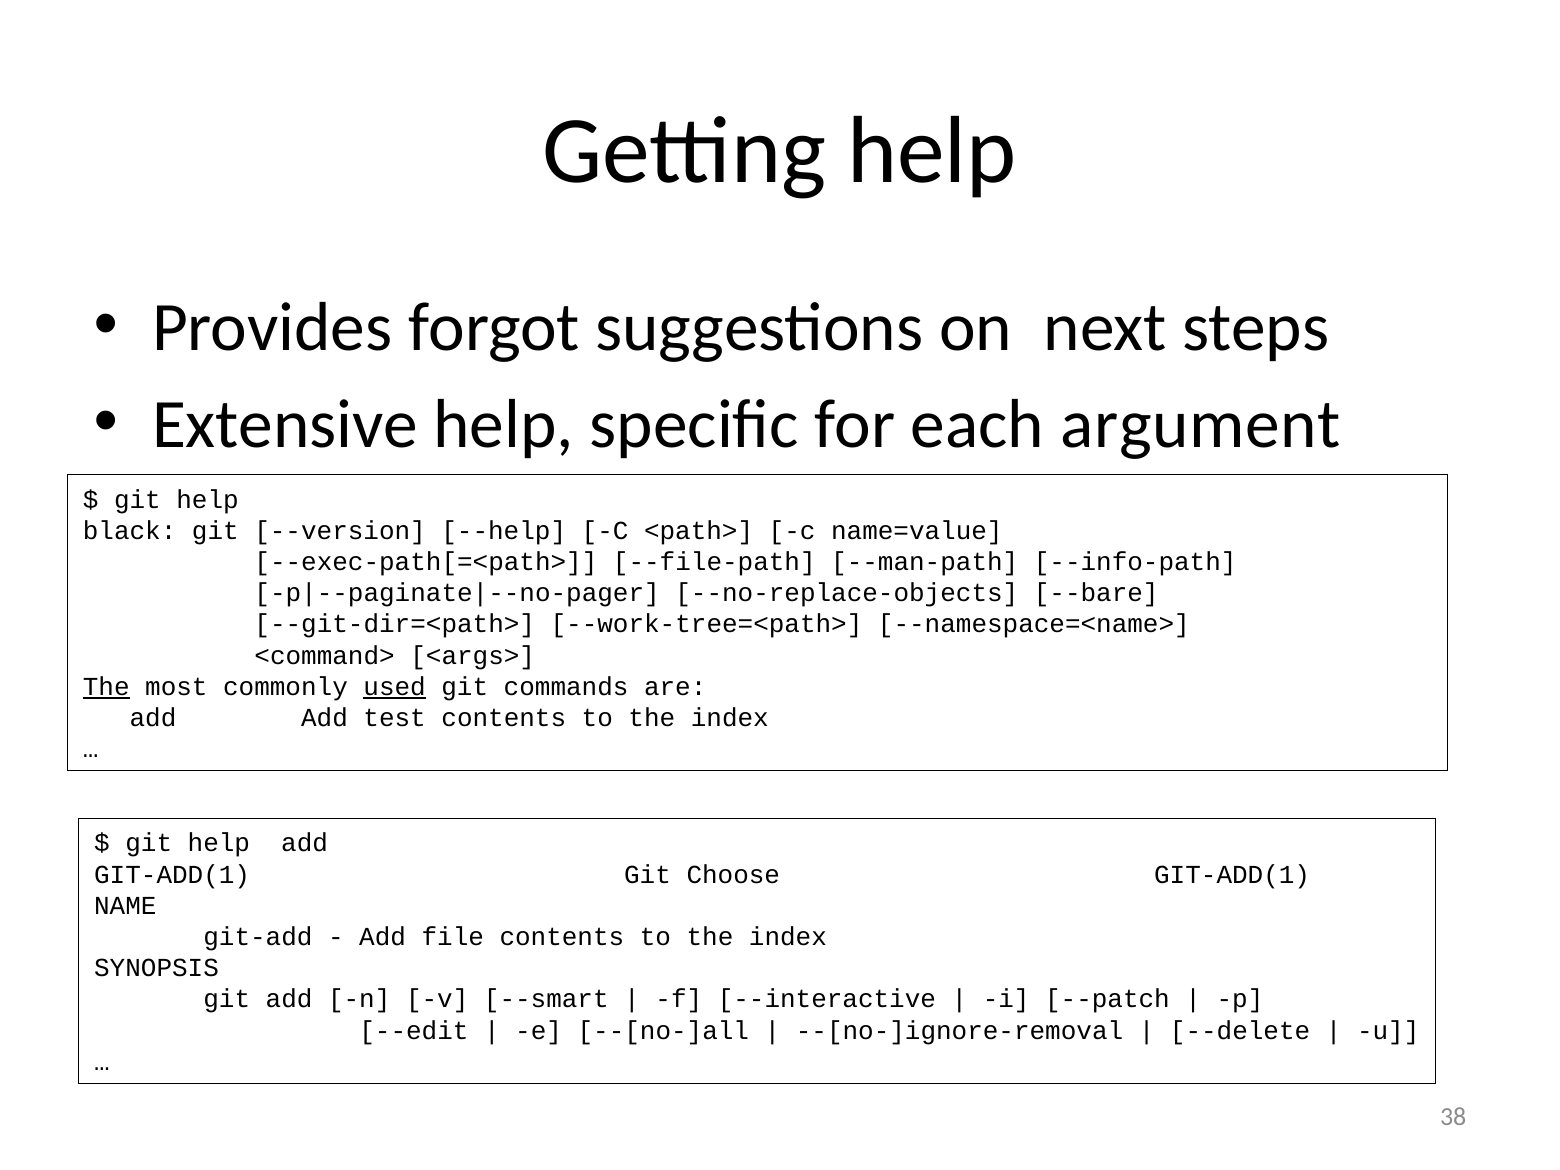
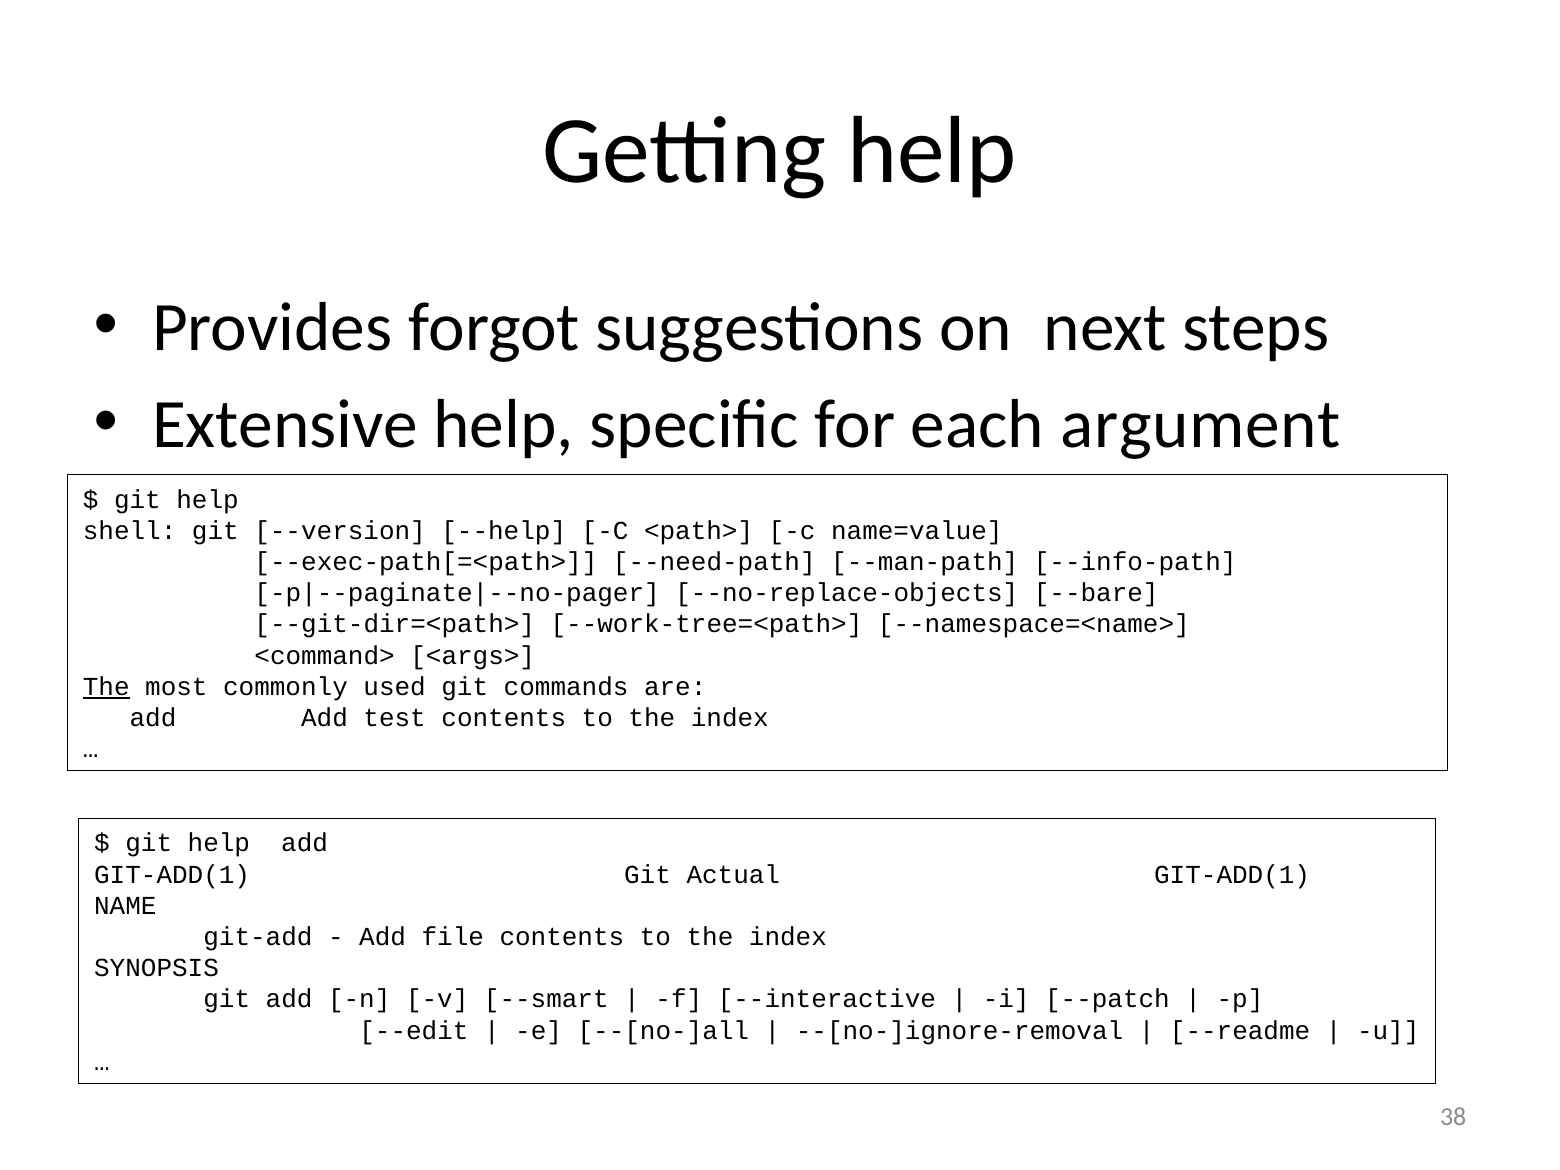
black: black -> shell
--file-path: --file-path -> --need-path
used underline: present -> none
Choose: Choose -> Actual
--delete: --delete -> --readme
